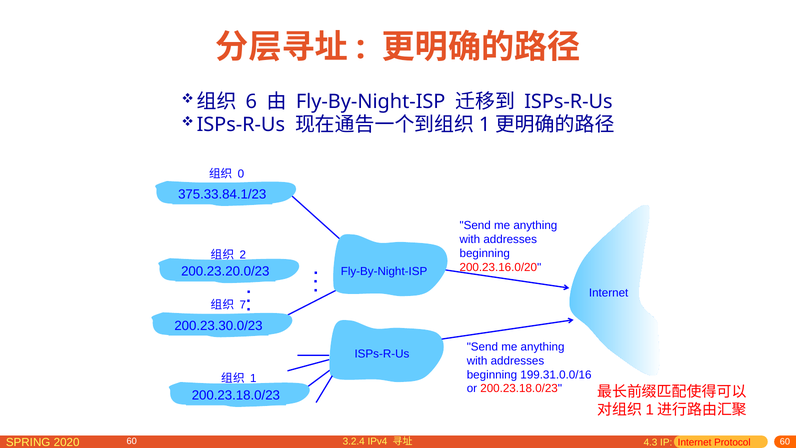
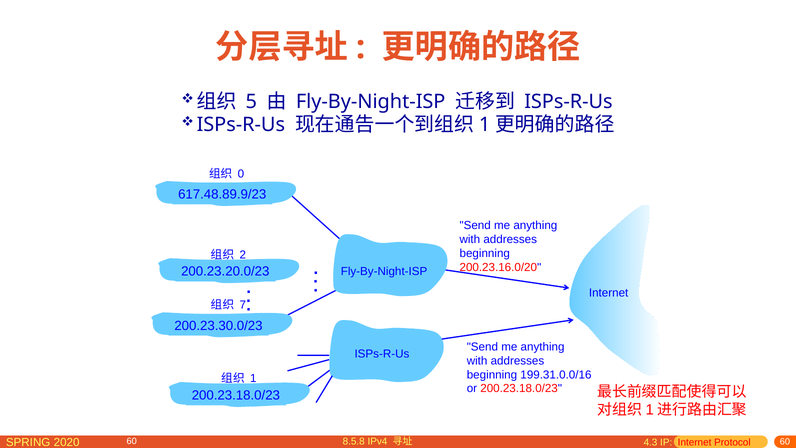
6: 6 -> 5
375.33.84.1/23: 375.33.84.1/23 -> 617.48.89.9/23
3.2.4: 3.2.4 -> 8.5.8
